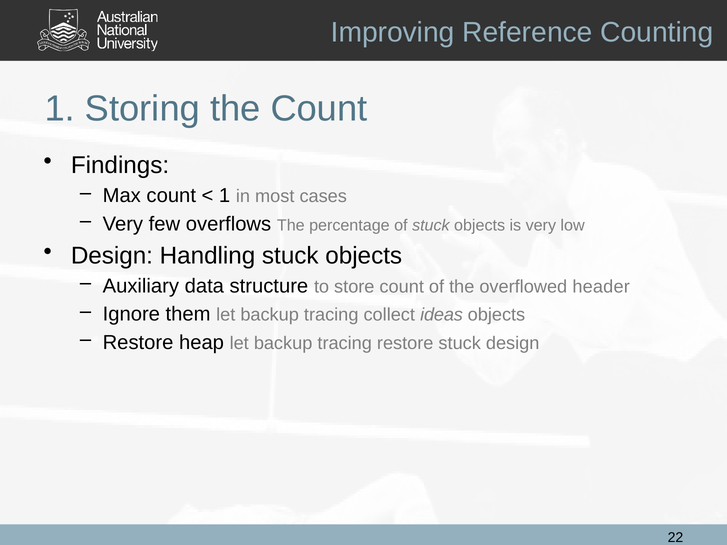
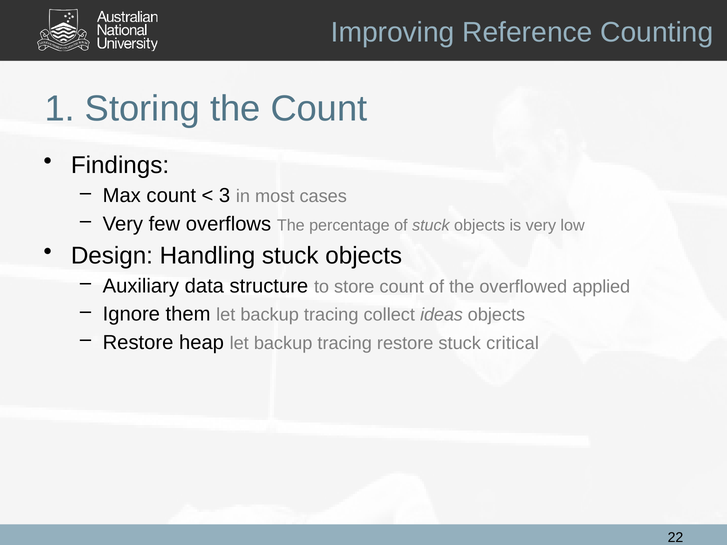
1 at (225, 196): 1 -> 3
header: header -> applied
stuck design: design -> critical
